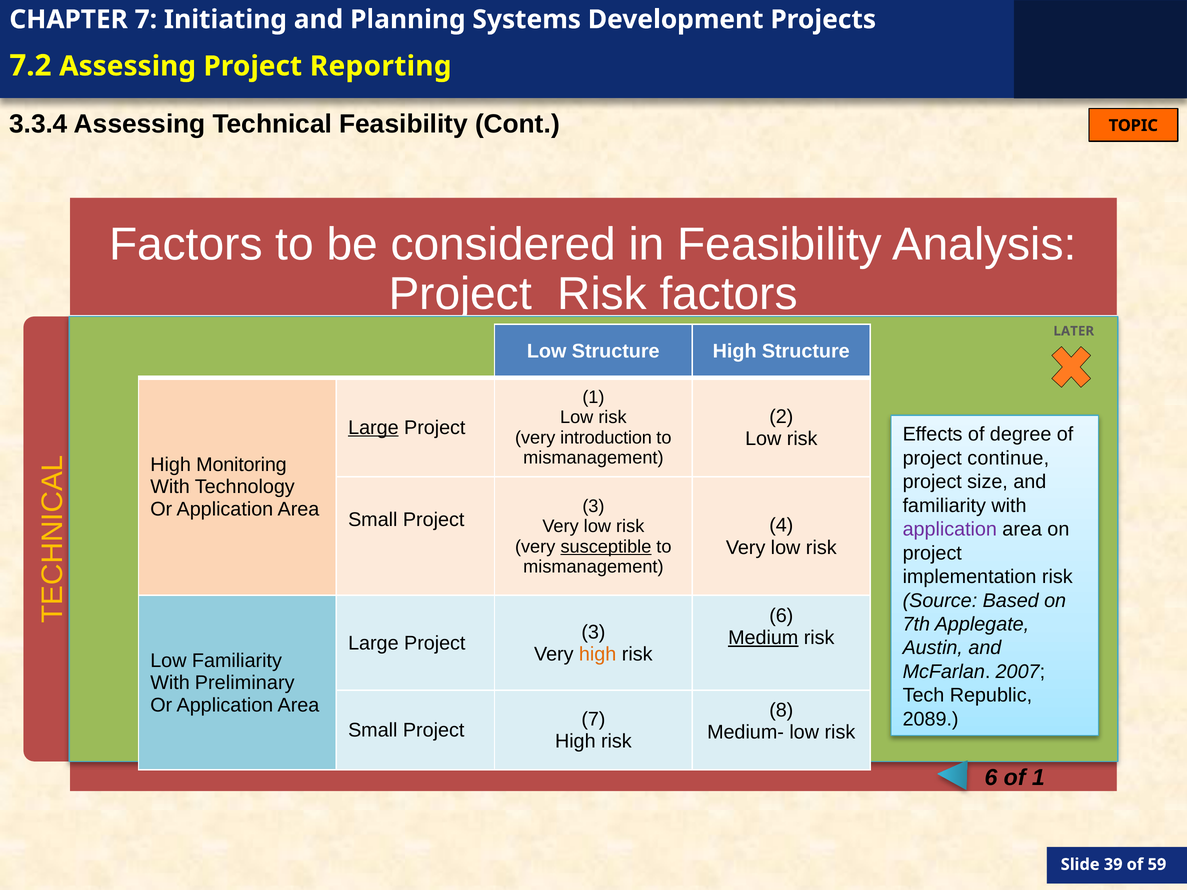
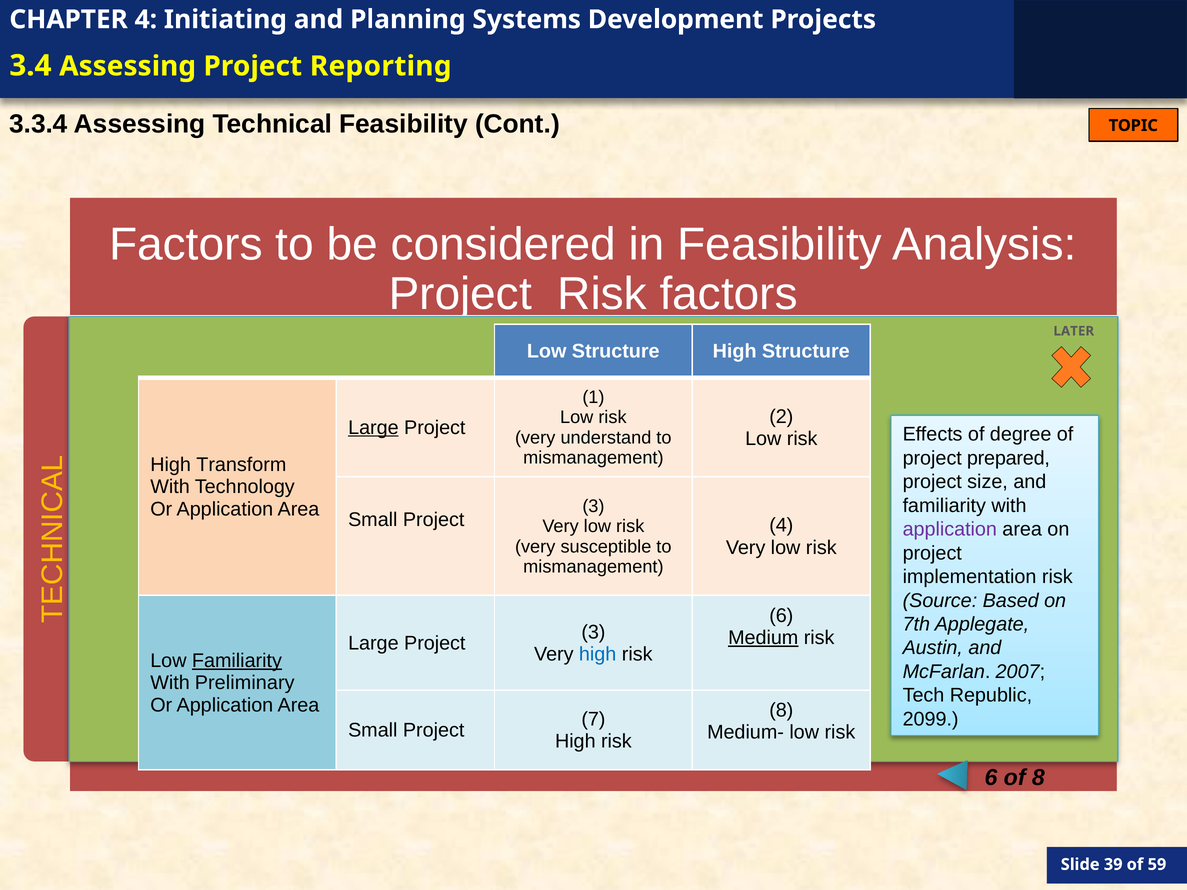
7 at (146, 20): 7 -> 4
7.2: 7.2 -> 3.4
introduction: introduction -> understand
continue: continue -> prepared
Monitoring: Monitoring -> Transform
susceptible underline: present -> none
high at (598, 655) colour: orange -> blue
Familiarity at (237, 661) underline: none -> present
2089: 2089 -> 2099
of 1: 1 -> 8
